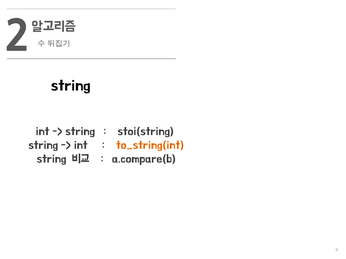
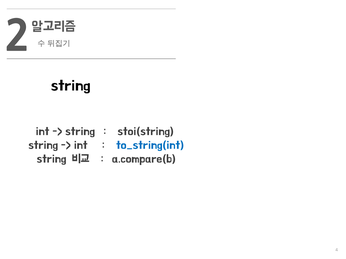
to_string(int colour: orange -> blue
